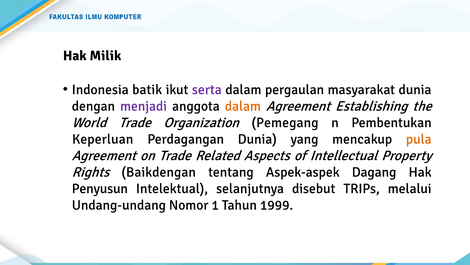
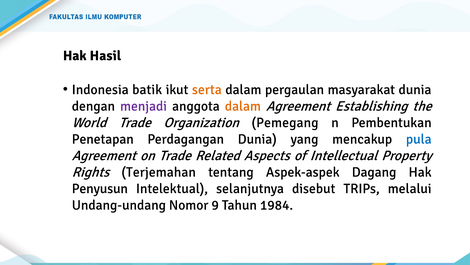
Milik: Milik -> Hasil
serta colour: purple -> orange
Keperluan: Keperluan -> Penetapan
pula colour: orange -> blue
Baikdengan: Baikdengan -> Terjemahan
1: 1 -> 9
1999: 1999 -> 1984
